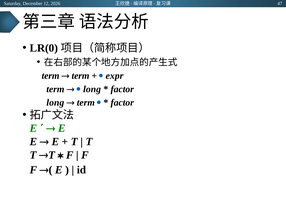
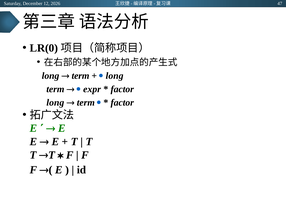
term at (51, 76): term -> long
expr at (115, 76): expr -> long
long at (92, 89): long -> expr
